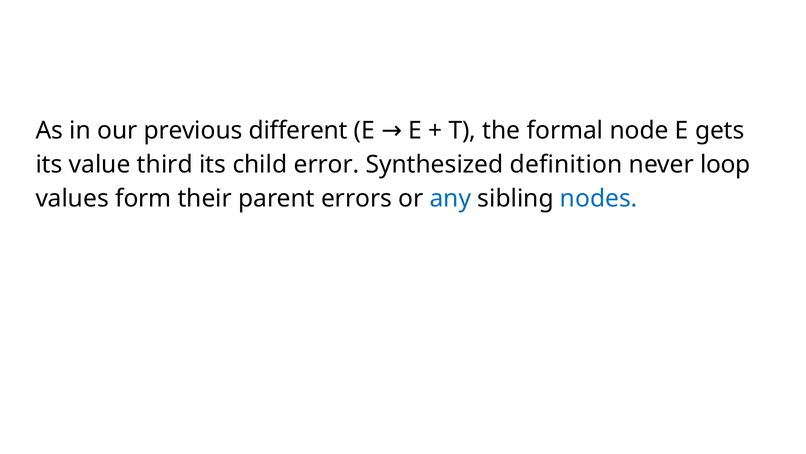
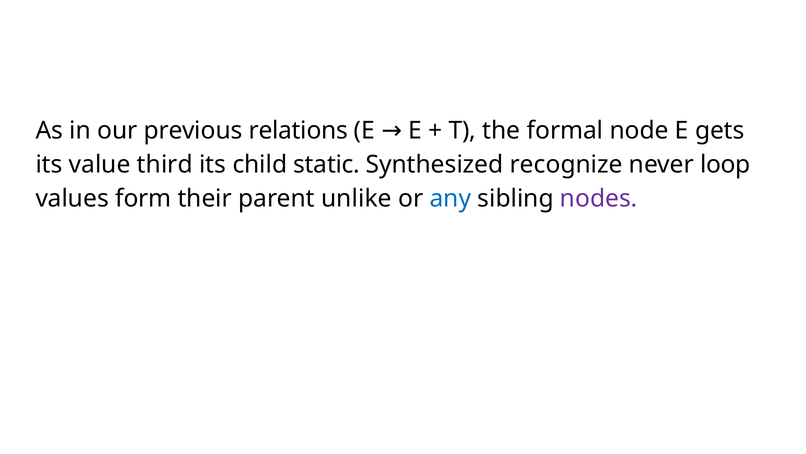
different: different -> relations
error: error -> static
definition: definition -> recognize
errors: errors -> unlike
nodes colour: blue -> purple
